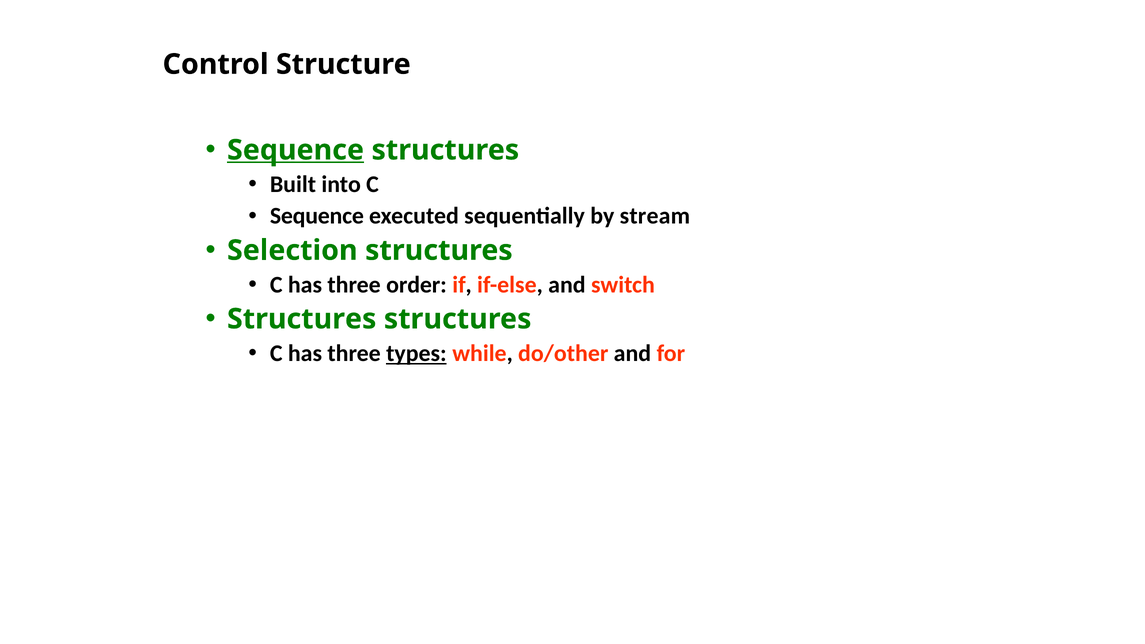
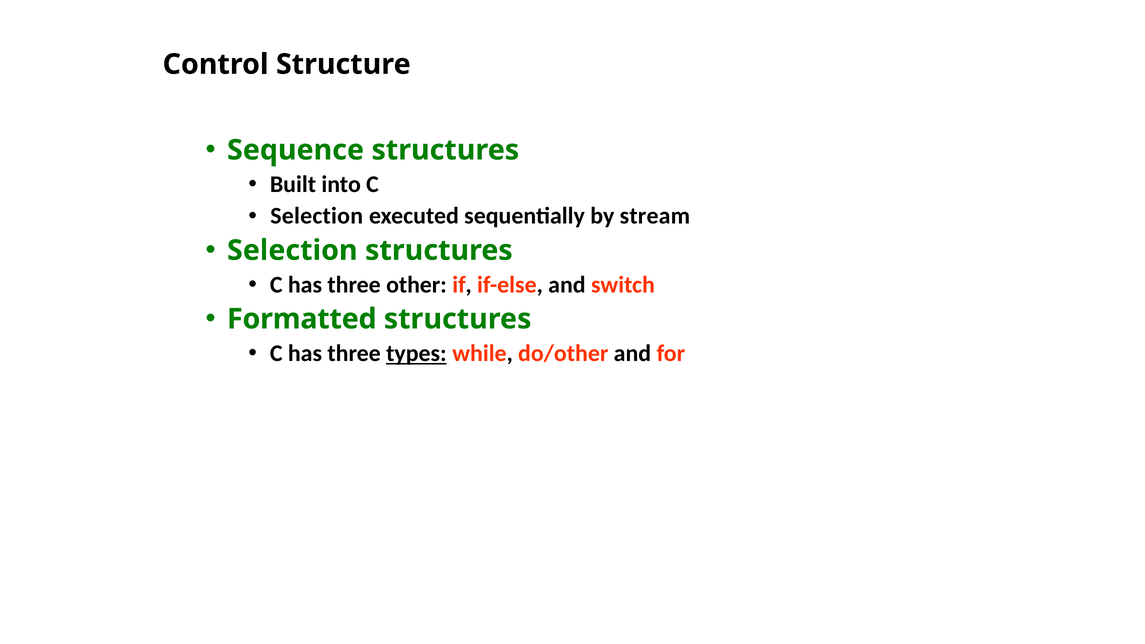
Sequence at (296, 150) underline: present -> none
Sequence at (317, 216): Sequence -> Selection
order: order -> other
Structures at (302, 319): Structures -> Formatted
